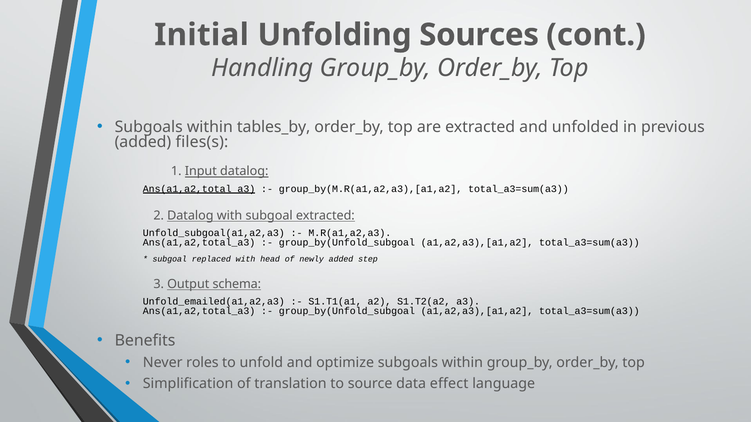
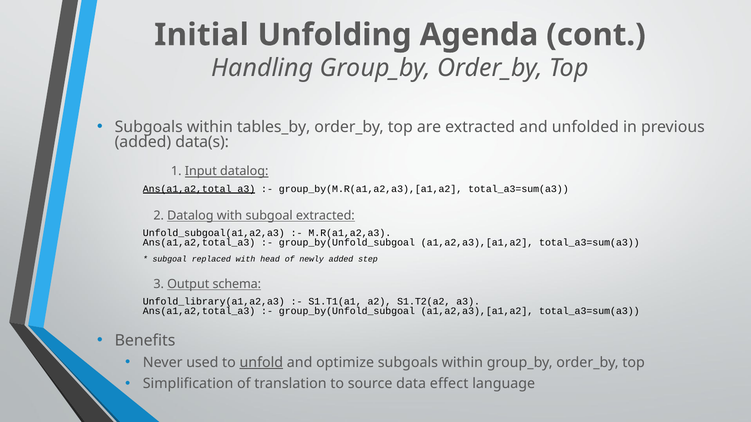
Sources: Sources -> Agenda
files(s: files(s -> data(s
Unfold_emailed(a1,a2,a3: Unfold_emailed(a1,a2,a3 -> Unfold_library(a1,a2,a3
roles: roles -> used
unfold underline: none -> present
